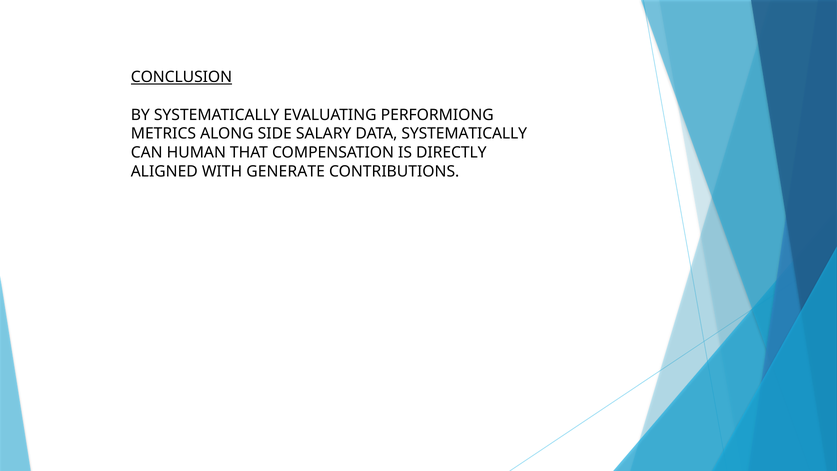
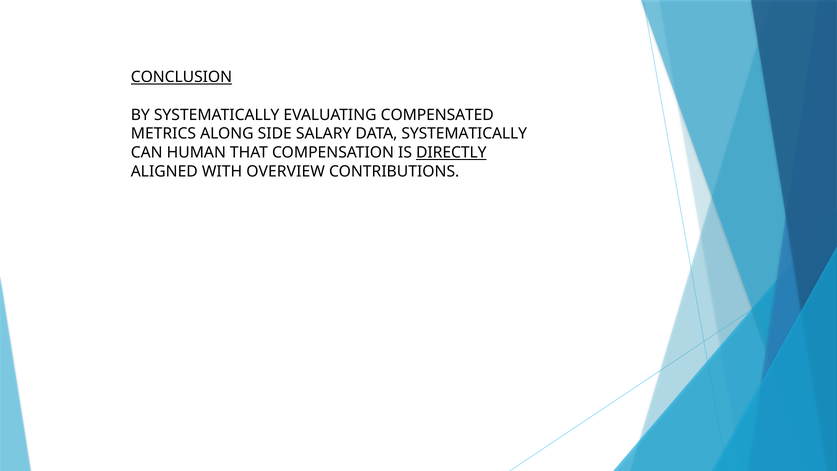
PERFORMIONG: PERFORMIONG -> COMPENSATED
DIRECTLY underline: none -> present
GENERATE: GENERATE -> OVERVIEW
